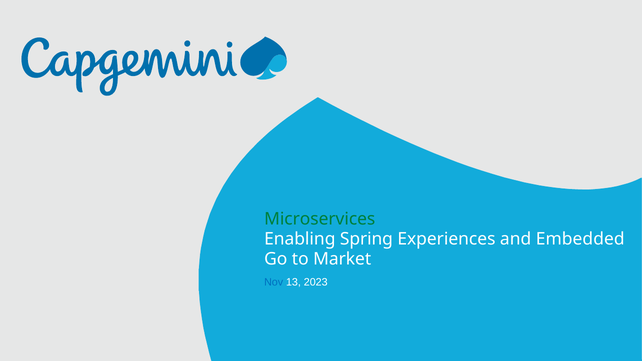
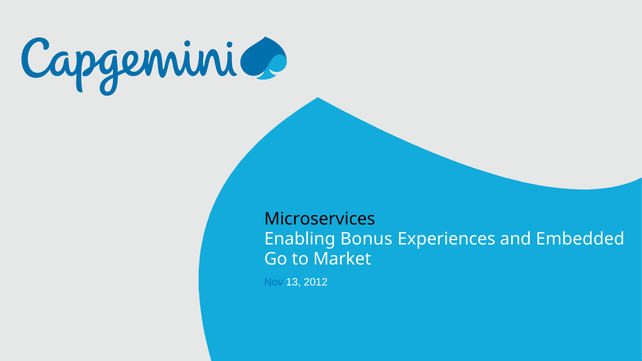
Microservices colour: green -> black
Spring: Spring -> Bonus
2023: 2023 -> 2012
